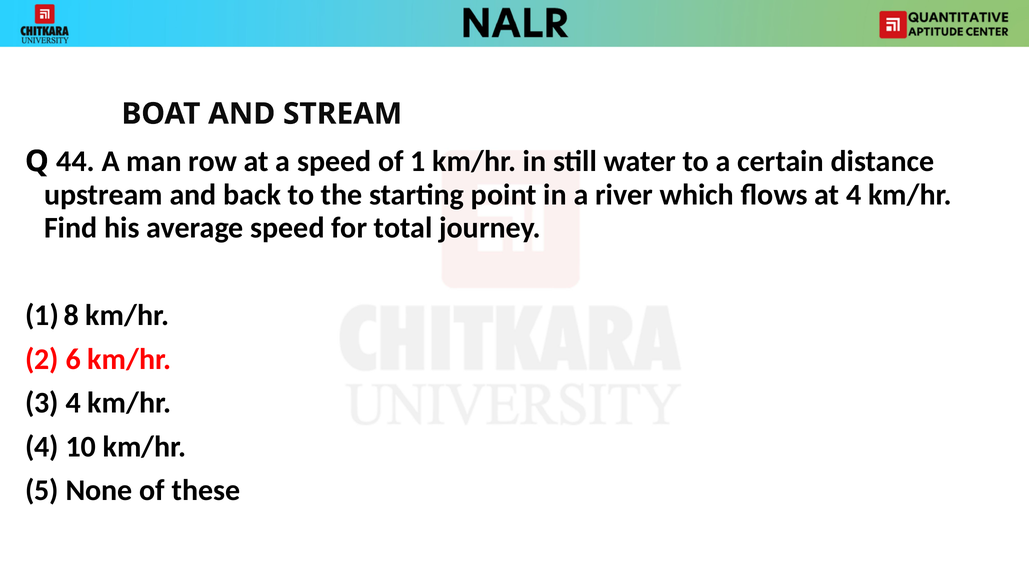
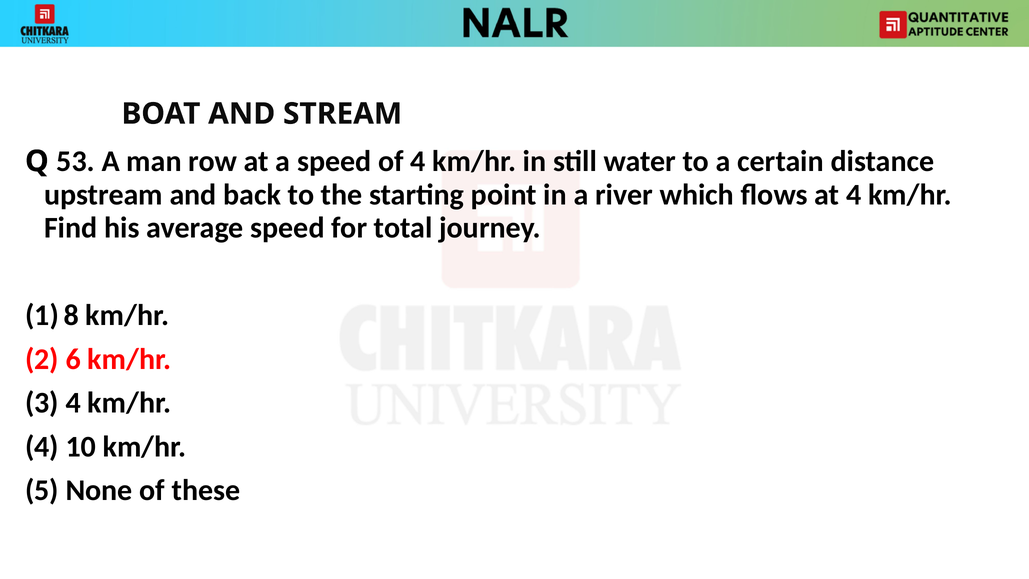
44: 44 -> 53
of 1: 1 -> 4
